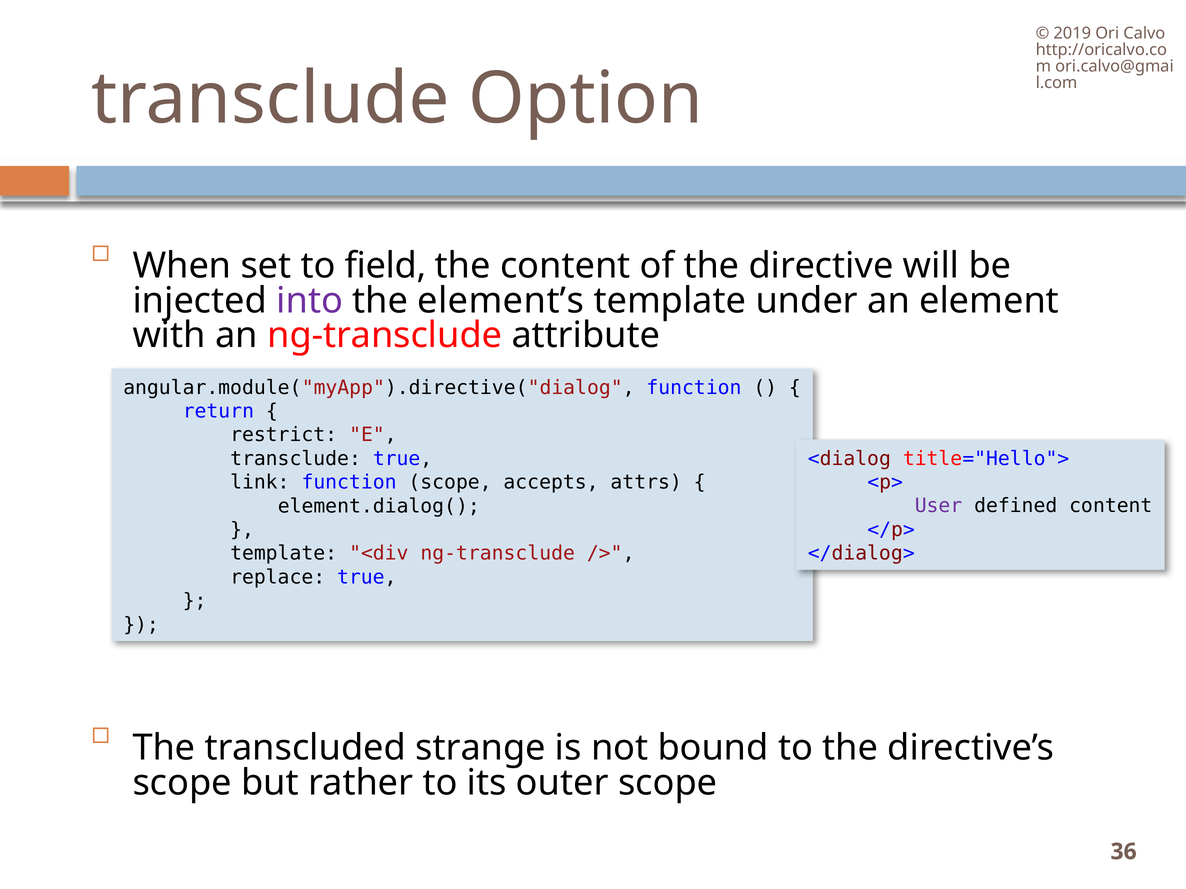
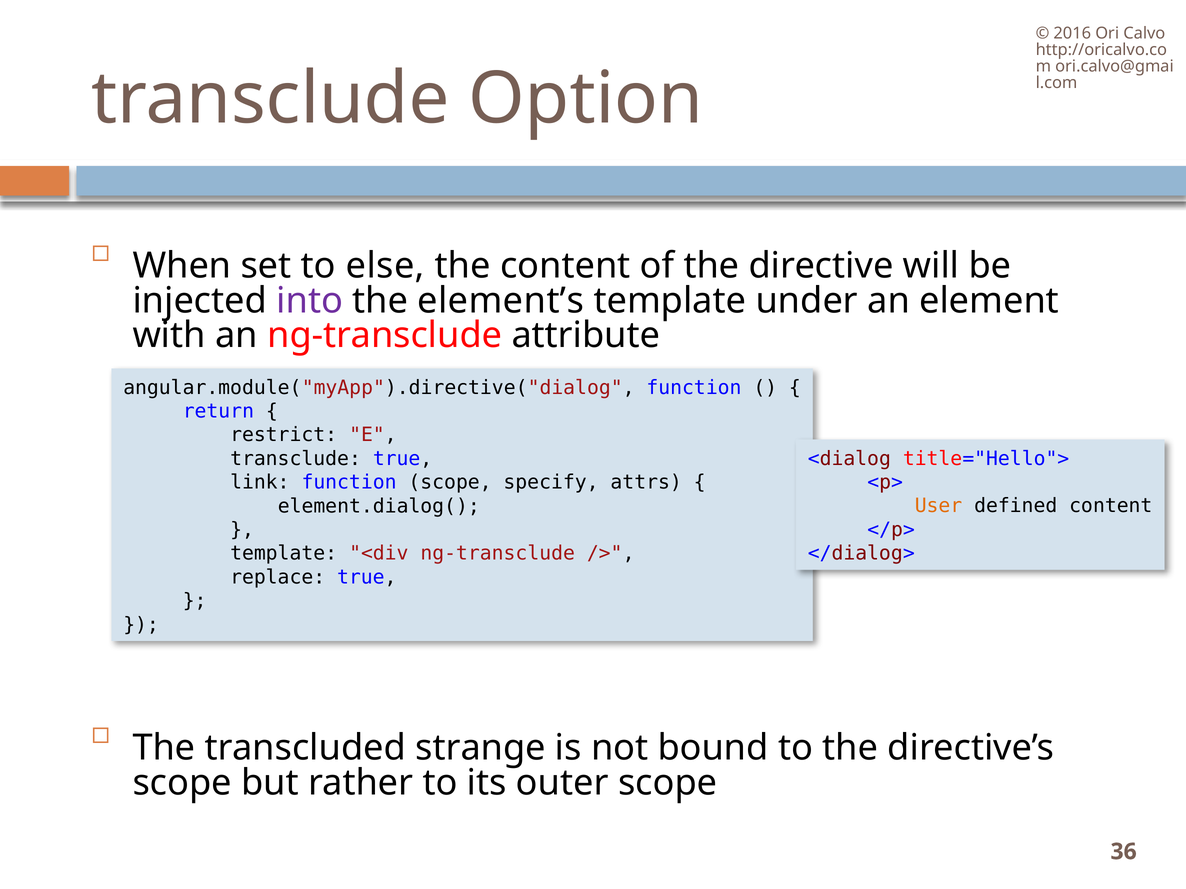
2019: 2019 -> 2016
field: field -> else
accepts: accepts -> specify
User colour: purple -> orange
